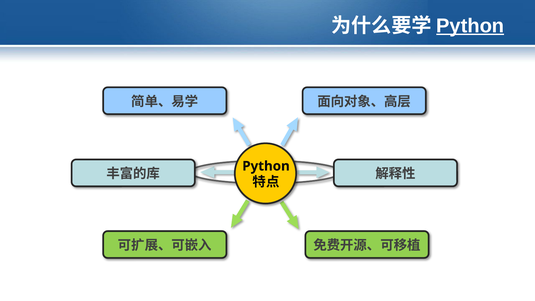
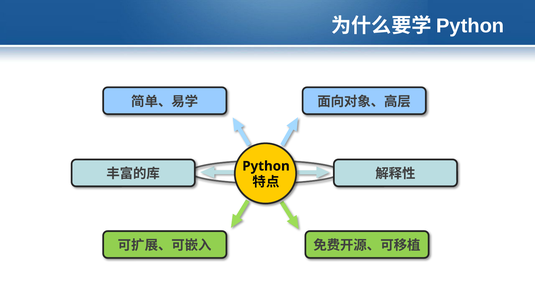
Python at (470, 26) underline: present -> none
